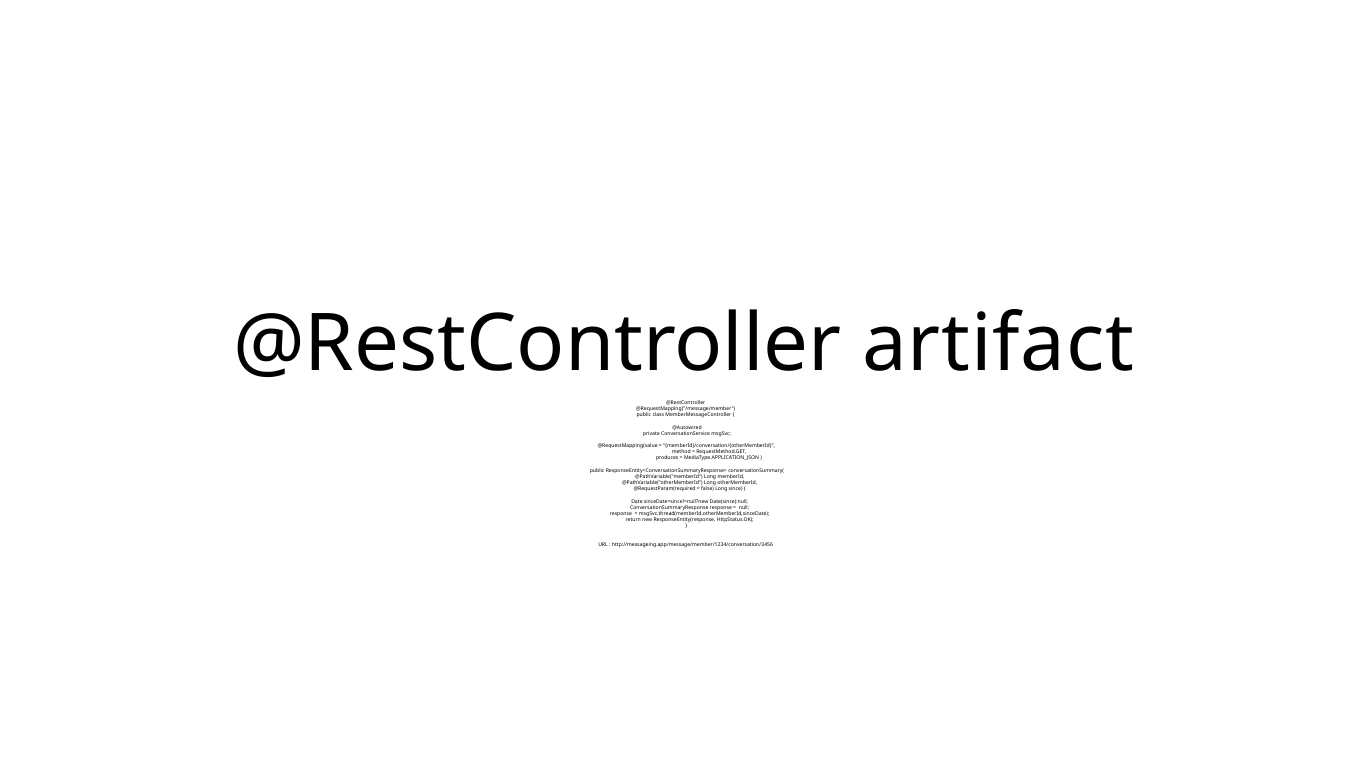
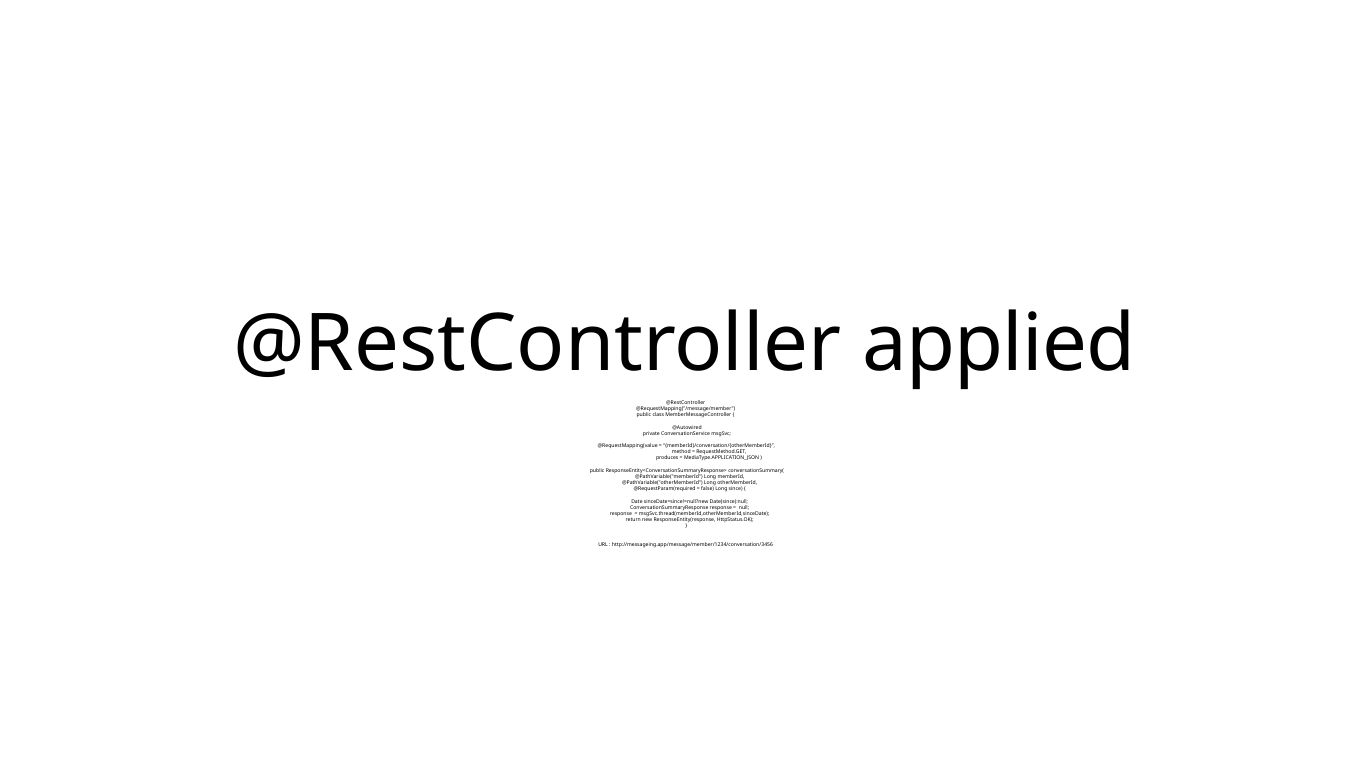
artifact: artifact -> applied
